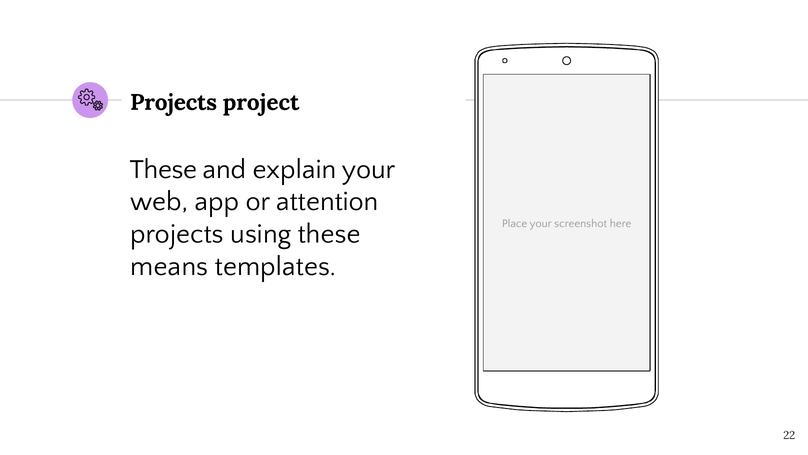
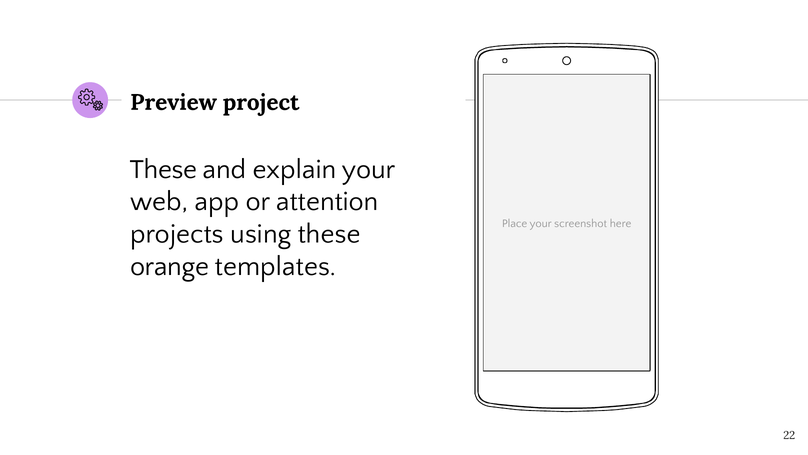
Projects at (174, 102): Projects -> Preview
means: means -> orange
